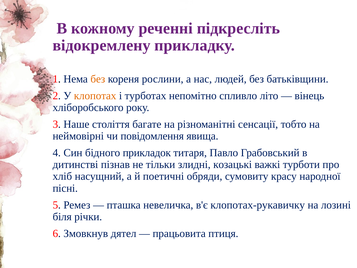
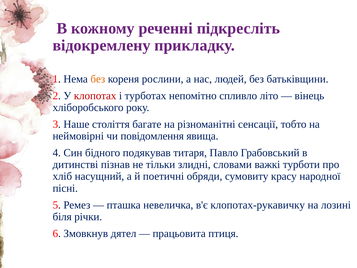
клопотах colour: orange -> red
прикладок: прикладок -> подякував
козацькі: козацькі -> словами
